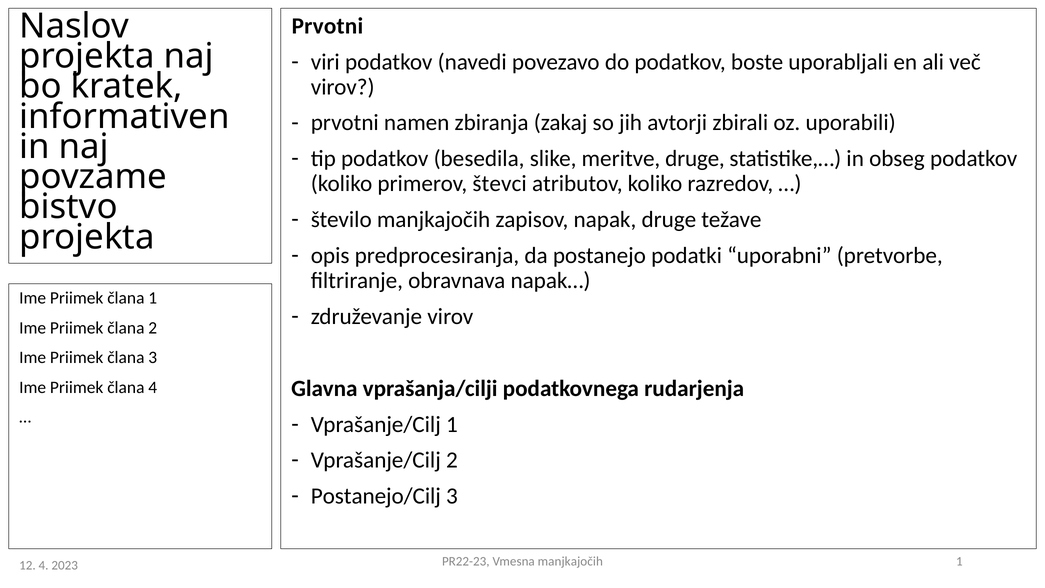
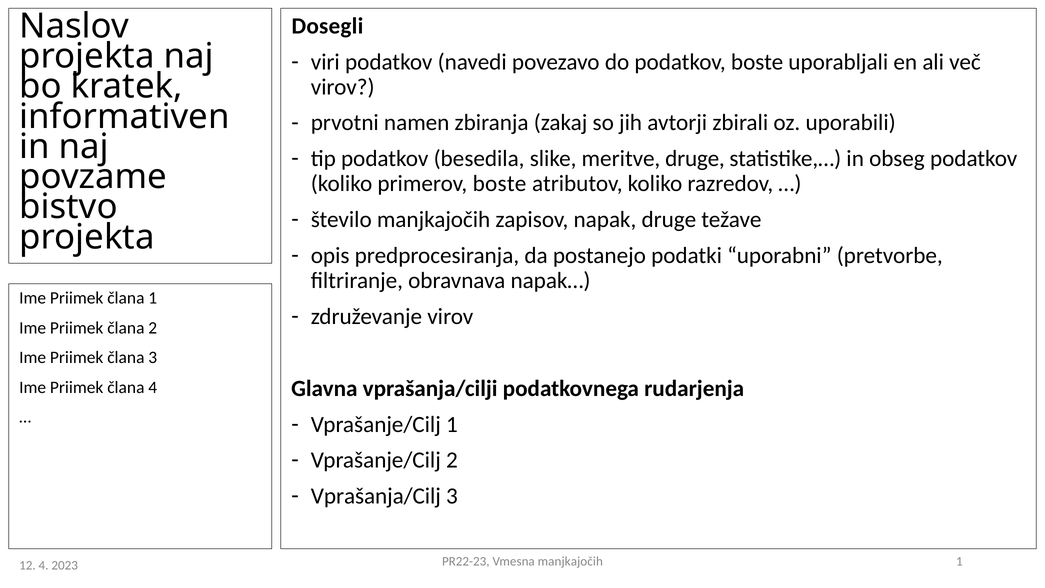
Prvotni at (327, 26): Prvotni -> Dosegli
primerov števci: števci -> boste
Postanejo/Cilj: Postanejo/Cilj -> Vprašanja/Cilj
